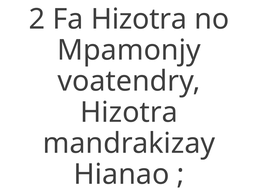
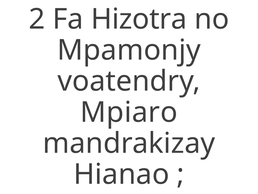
Hizotra at (129, 112): Hizotra -> Mpiaro
